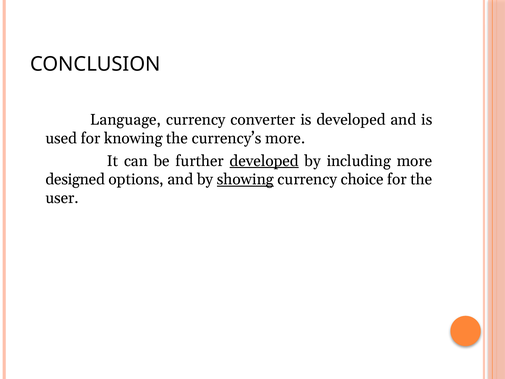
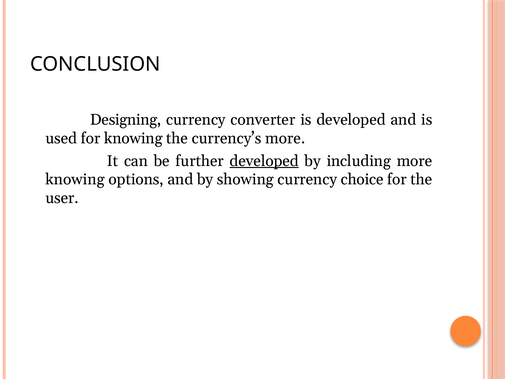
Language: Language -> Designing
designed at (75, 179): designed -> knowing
showing underline: present -> none
